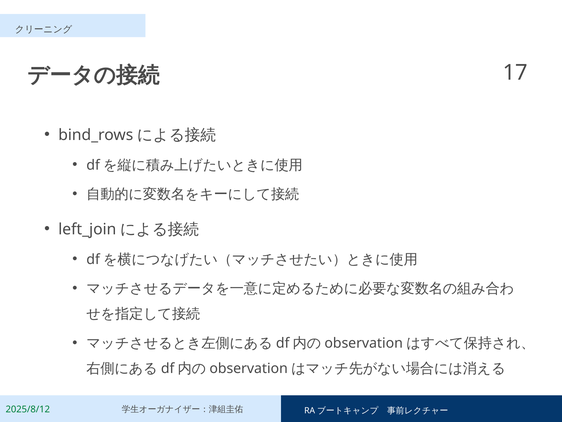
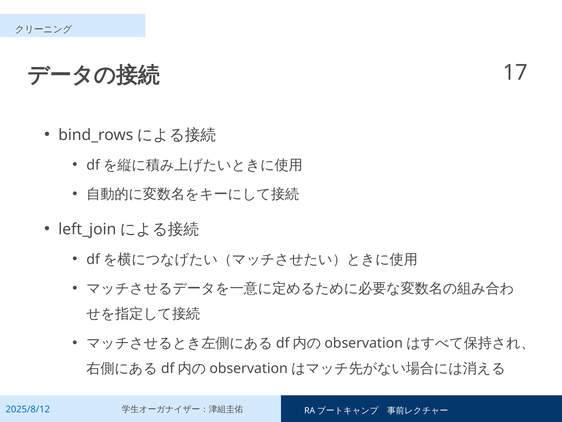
2025/8/12 colour: green -> blue
